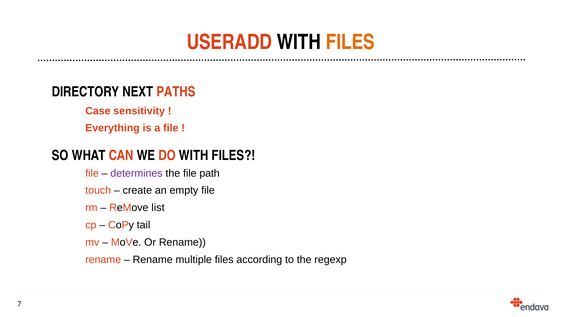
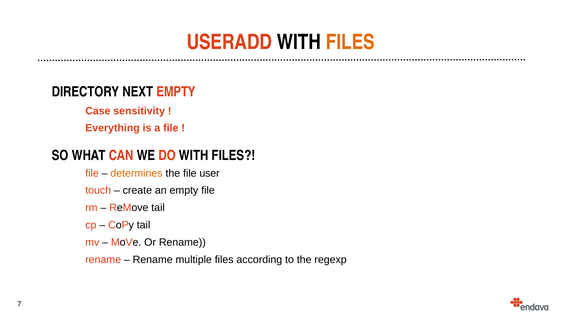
NEXT PATHS: PATHS -> EMPTY
determines colour: purple -> orange
path: path -> user
ReMove list: list -> tail
